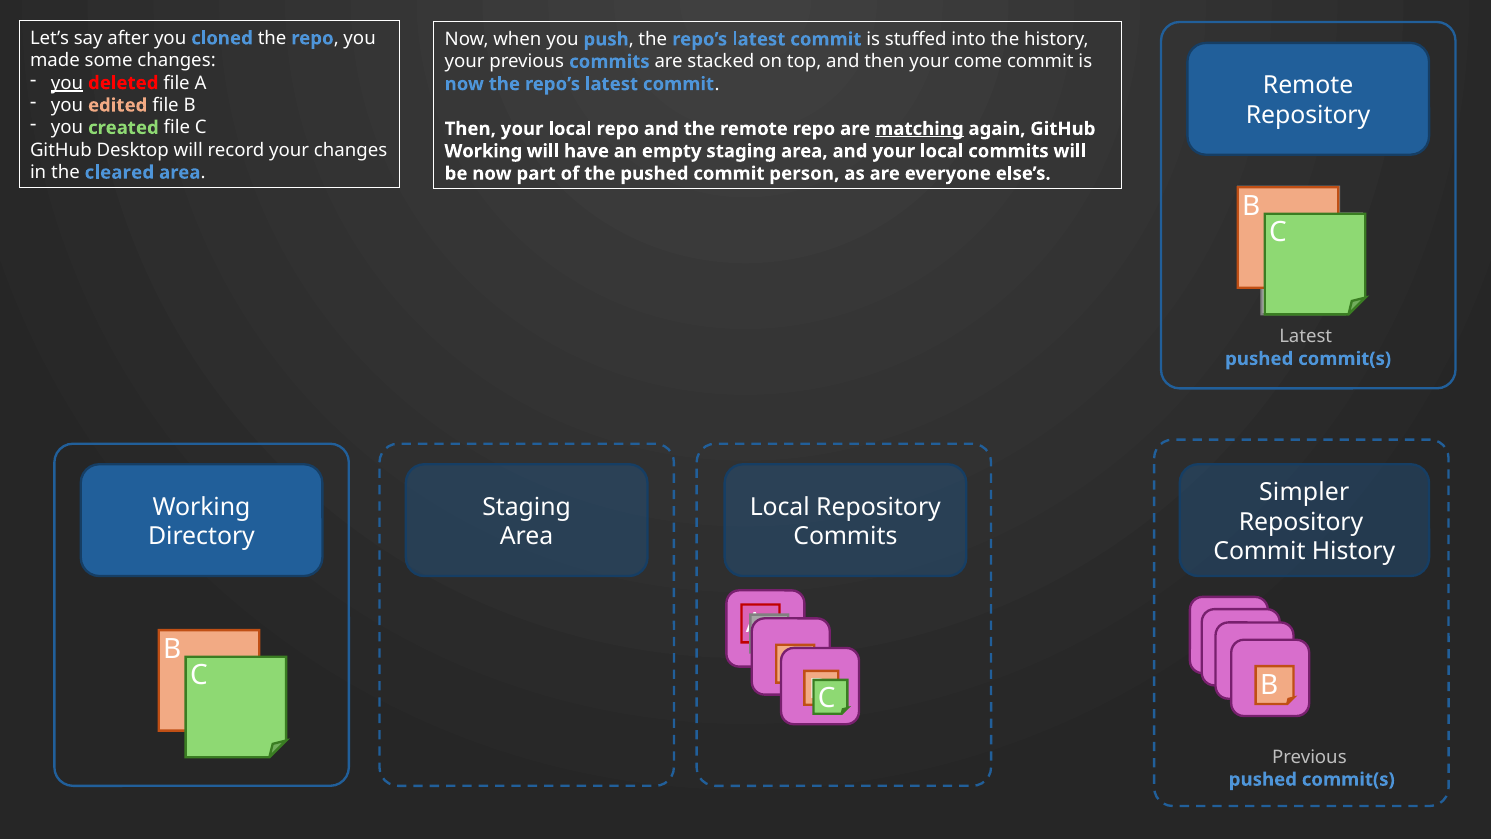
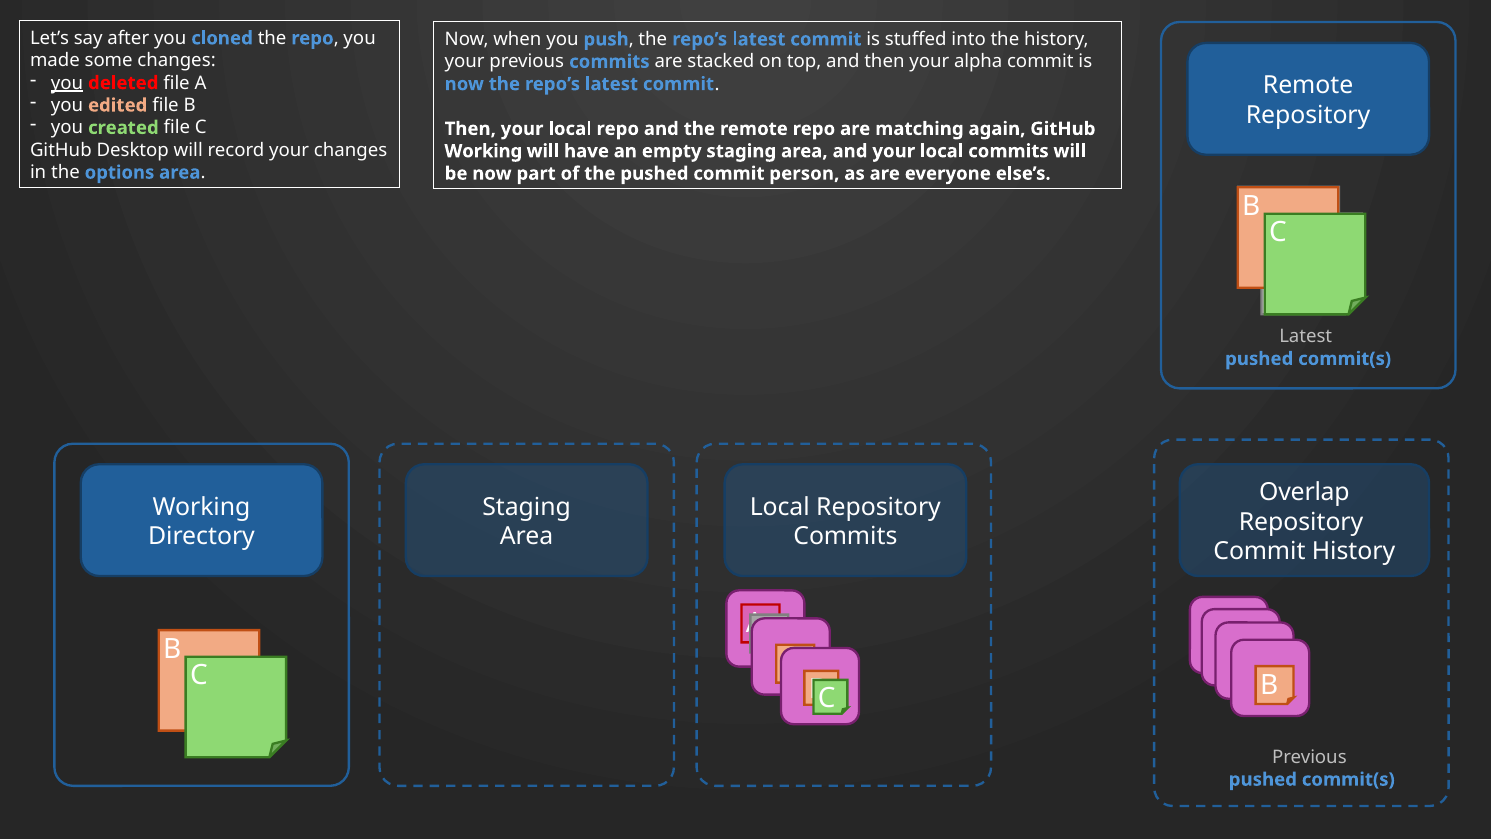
come: come -> alpha
matching underline: present -> none
cleared: cleared -> options
Simpler: Simpler -> Overlap
